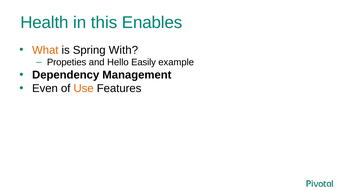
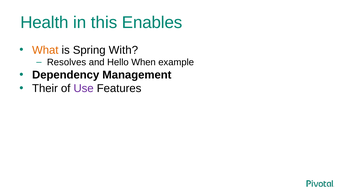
Propeties: Propeties -> Resolves
Easily: Easily -> When
Even: Even -> Their
Use colour: orange -> purple
